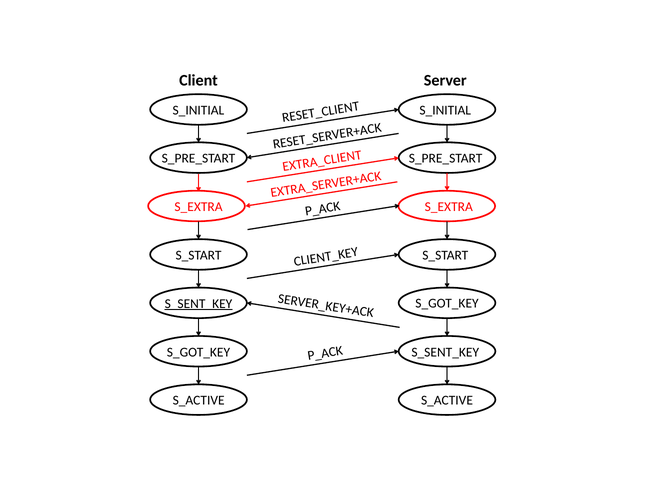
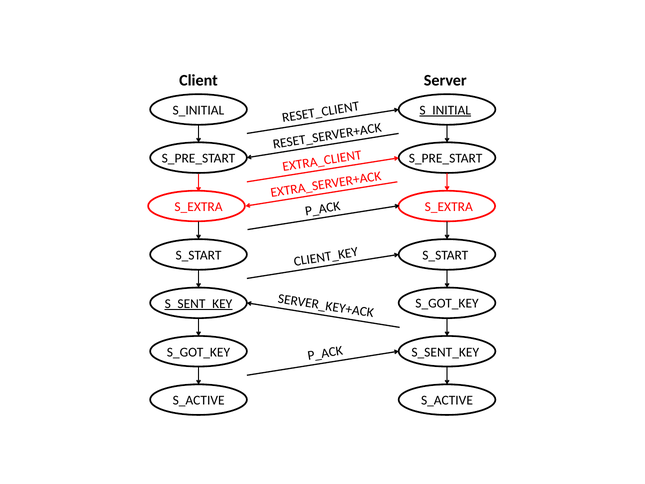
S_INITIAL at (445, 110) underline: none -> present
